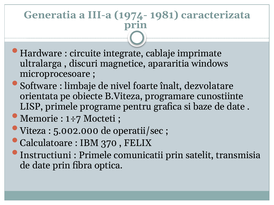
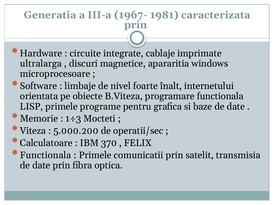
1974-: 1974- -> 1967-
dezvolatare: dezvolatare -> internetului
programare cunostiinte: cunostiinte -> functionala
1÷7: 1÷7 -> 1÷3
5.002.000: 5.002.000 -> 5.000.200
Instructiuni at (46, 156): Instructiuni -> Functionala
